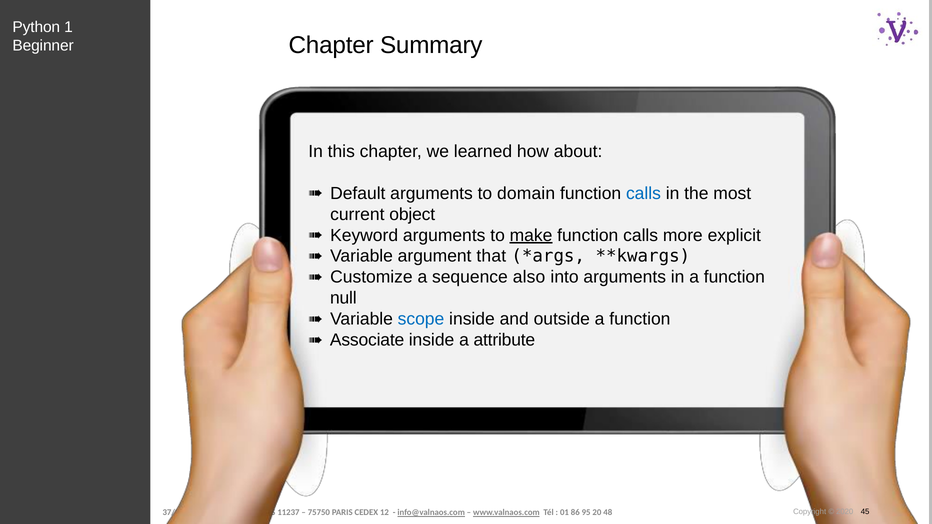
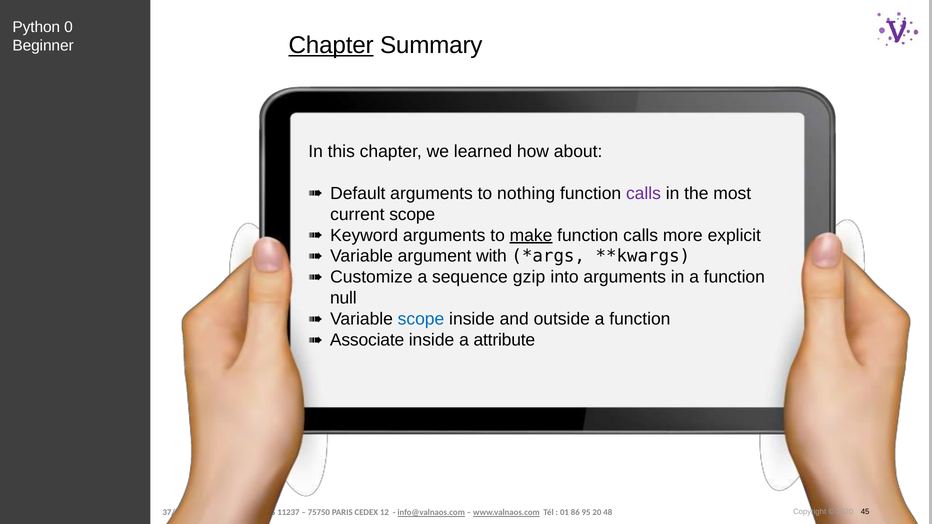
1: 1 -> 0
Chapter at (331, 45) underline: none -> present
domain: domain -> nothing
calls at (643, 193) colour: blue -> purple
current object: object -> scope
that: that -> with
also: also -> gzip
